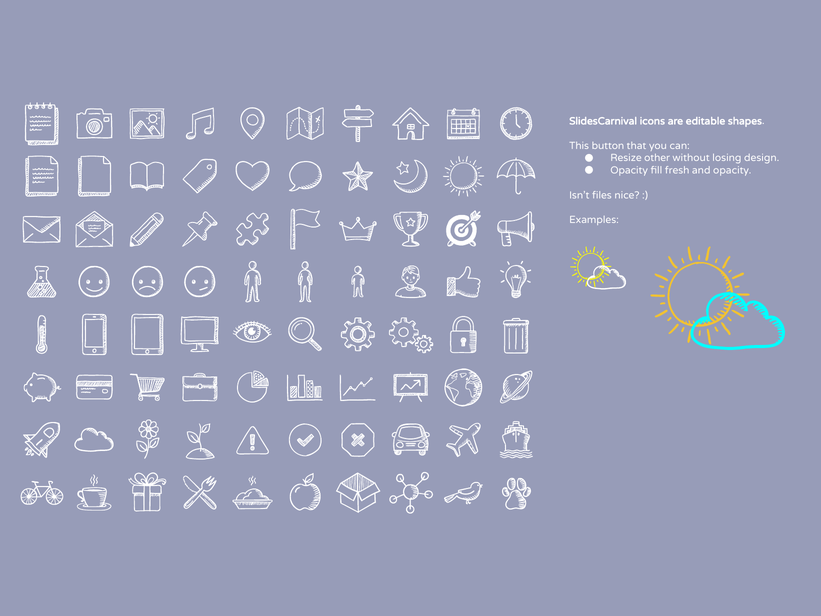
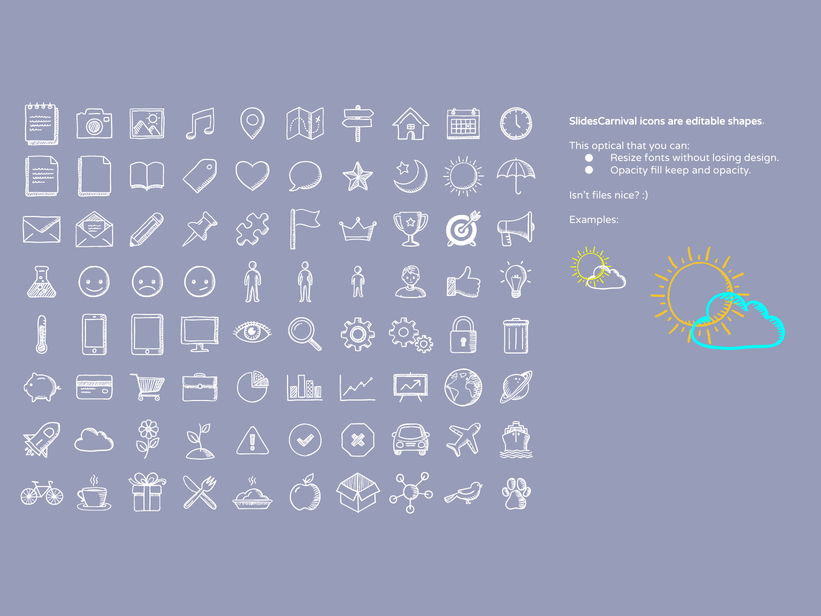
button: button -> optical
other: other -> fonts
fresh: fresh -> keep
